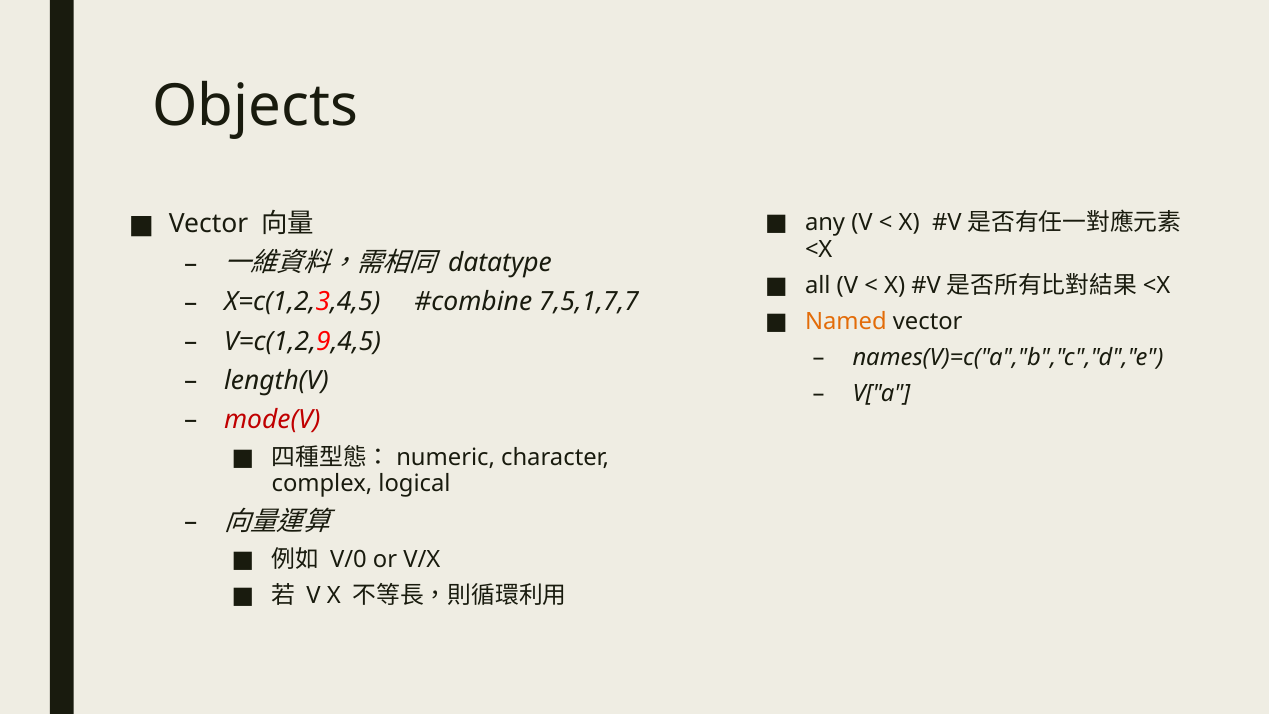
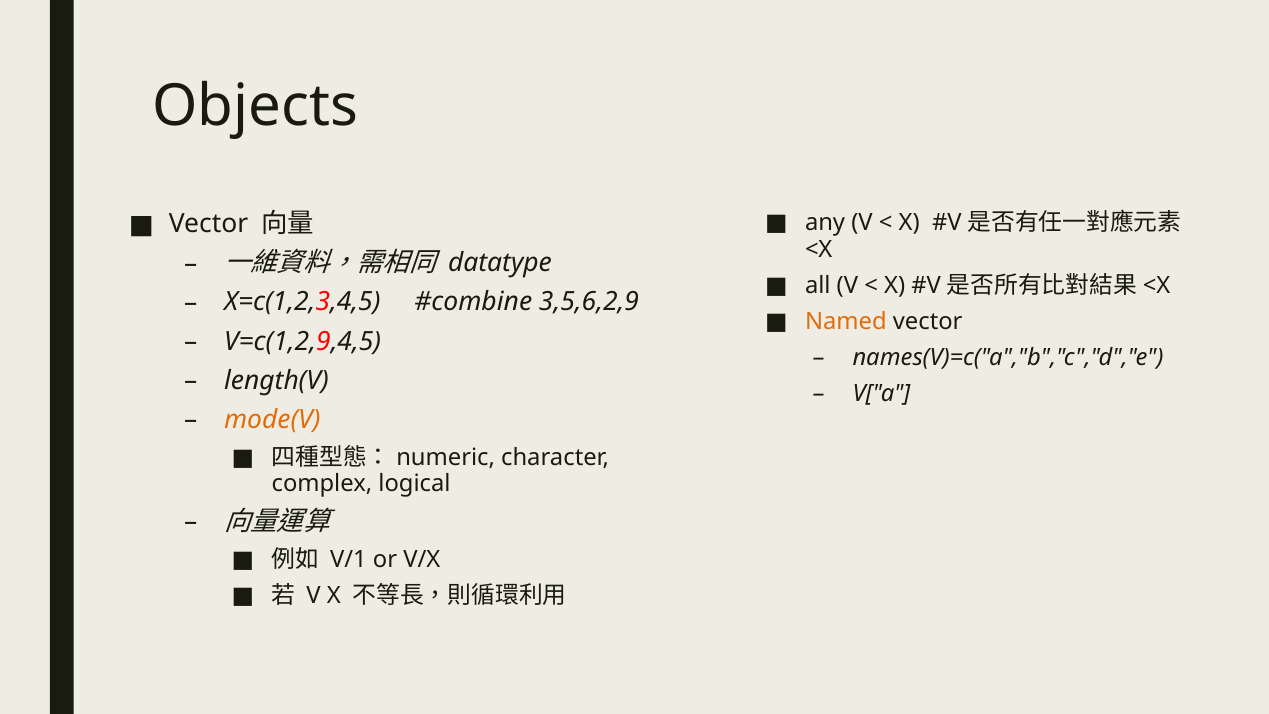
7,5,1,7,7: 7,5,1,7,7 -> 3,5,6,2,9
mode(V colour: red -> orange
V/0: V/0 -> V/1
